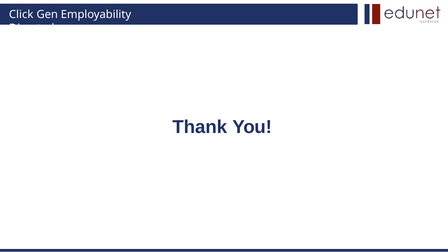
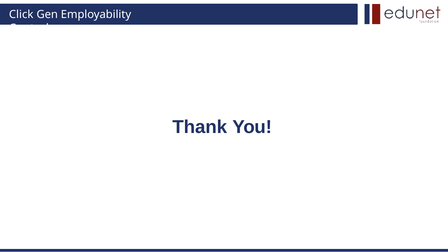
Directed: Directed -> Controls
